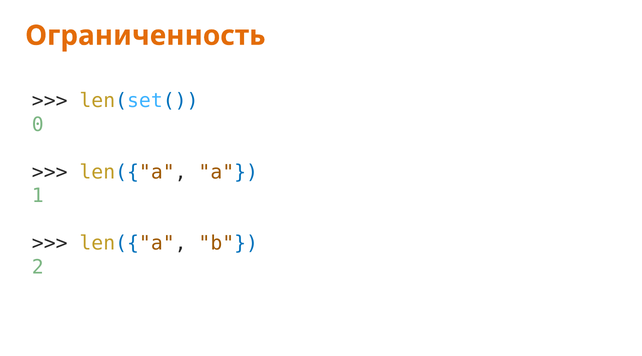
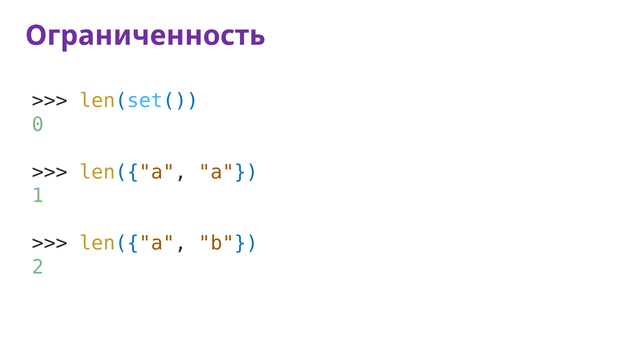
Ограниченность colour: orange -> purple
